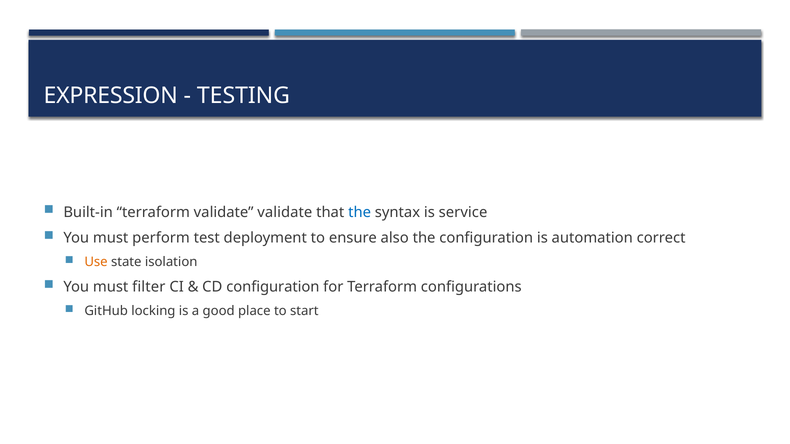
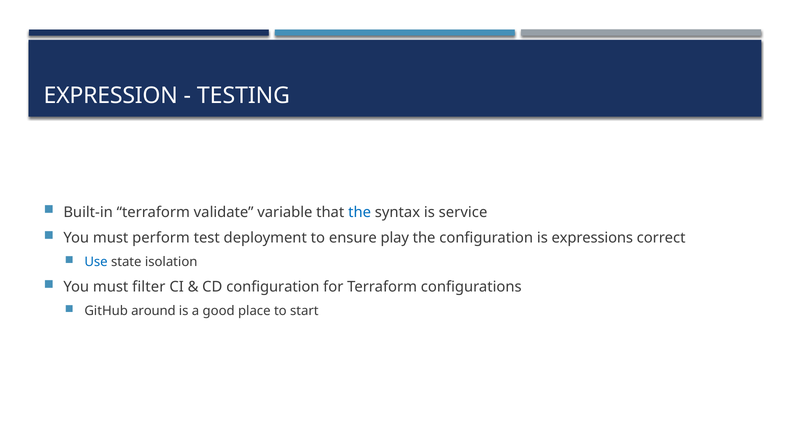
validate validate: validate -> variable
also: also -> play
automation: automation -> expressions
Use colour: orange -> blue
locking: locking -> around
